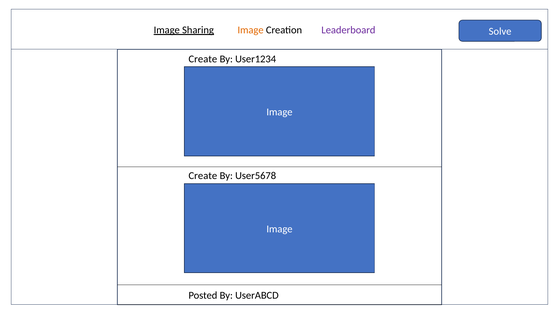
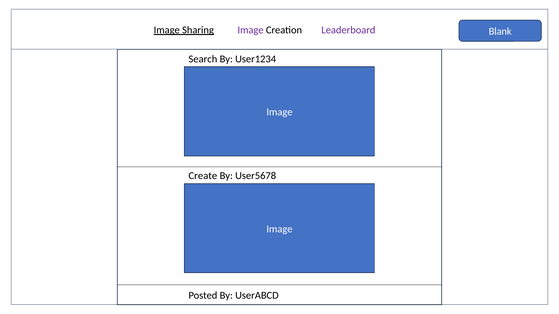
Image at (251, 30) colour: orange -> purple
Solve: Solve -> Blank
Create at (203, 59): Create -> Search
